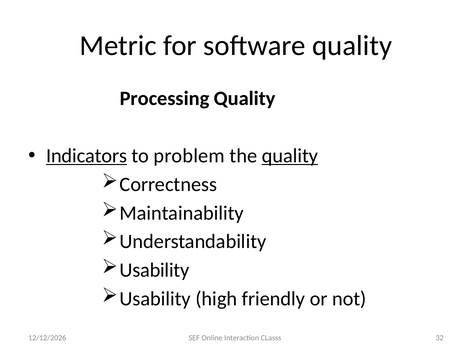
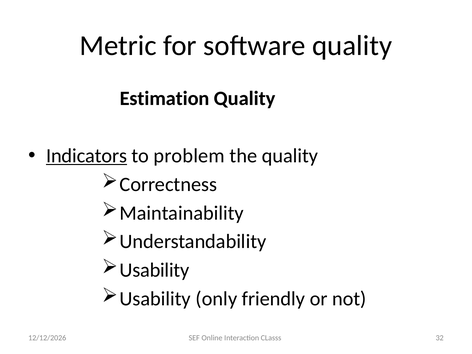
Processing: Processing -> Estimation
quality at (290, 156) underline: present -> none
high: high -> only
